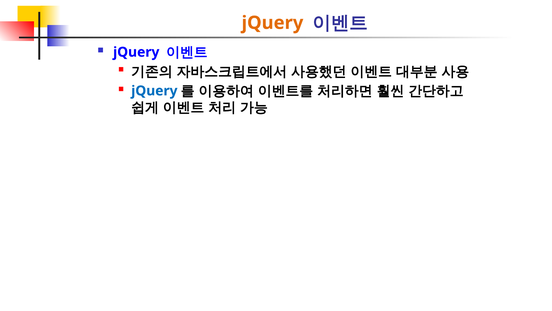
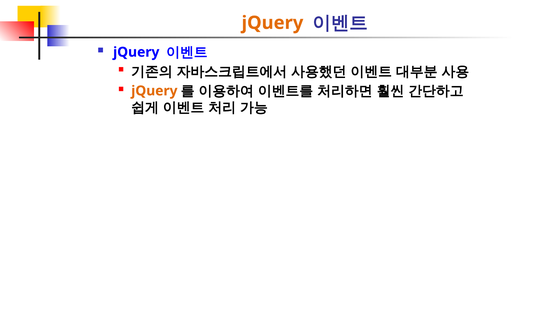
jQuery at (154, 91) colour: blue -> orange
